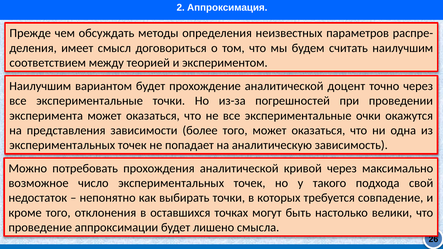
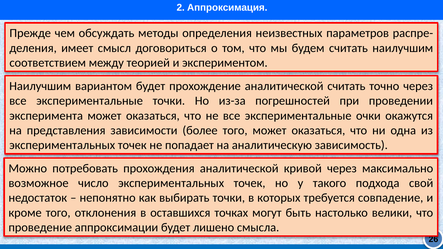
аналитической доцент: доцент -> считать
